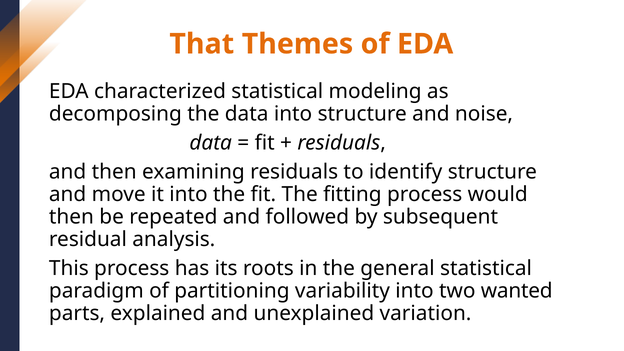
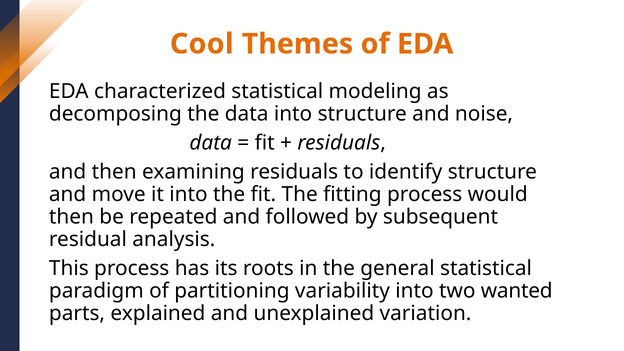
That: That -> Cool
